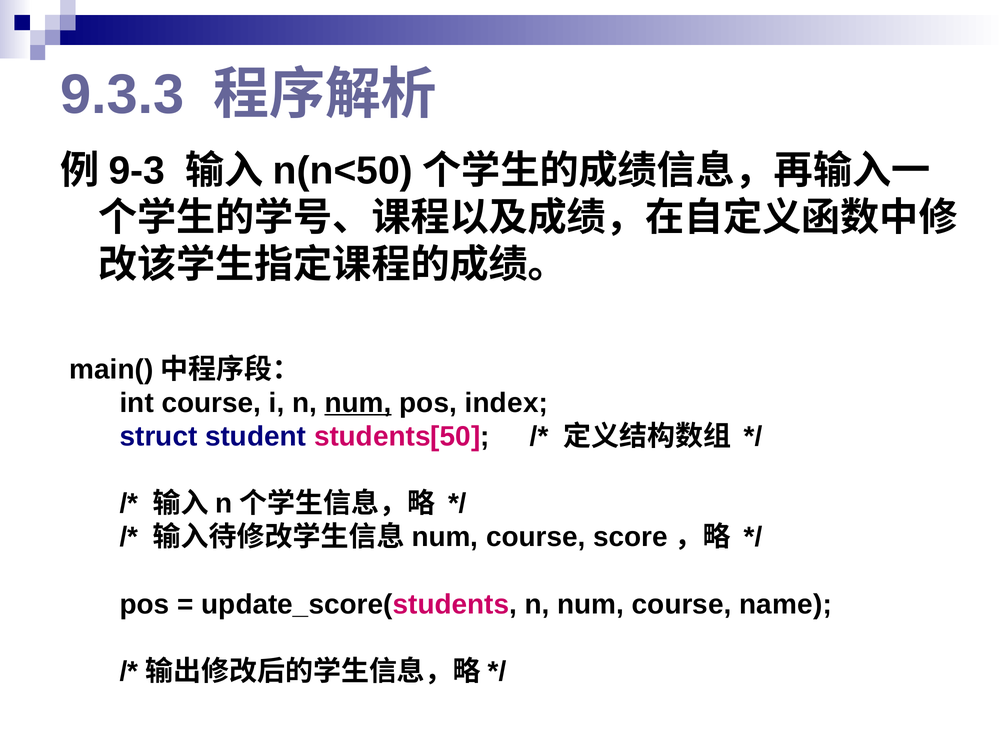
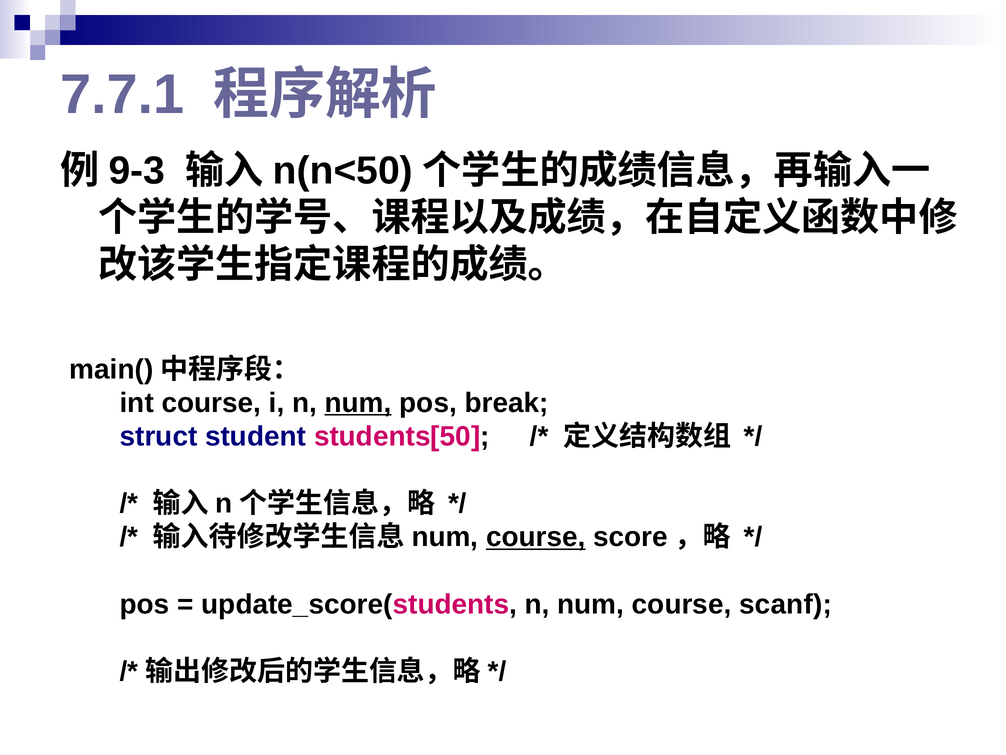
9.3.3: 9.3.3 -> 7.7.1
index: index -> break
course at (536, 537) underline: none -> present
name: name -> scanf
